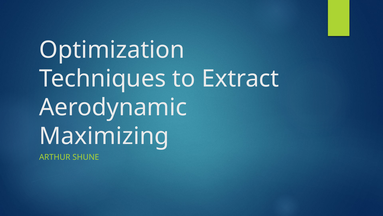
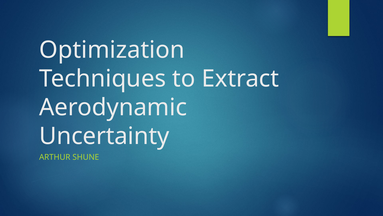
Maximizing: Maximizing -> Uncertainty
